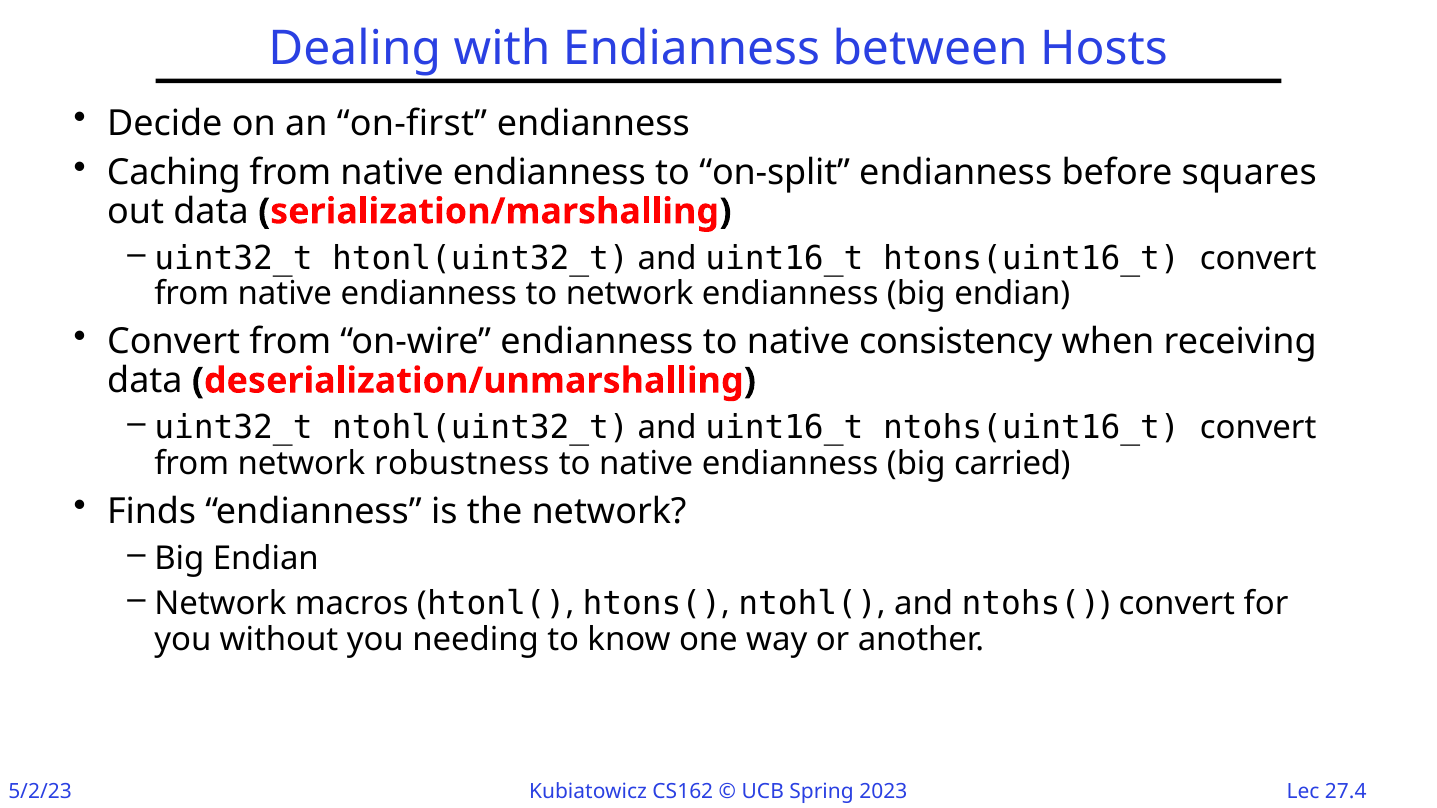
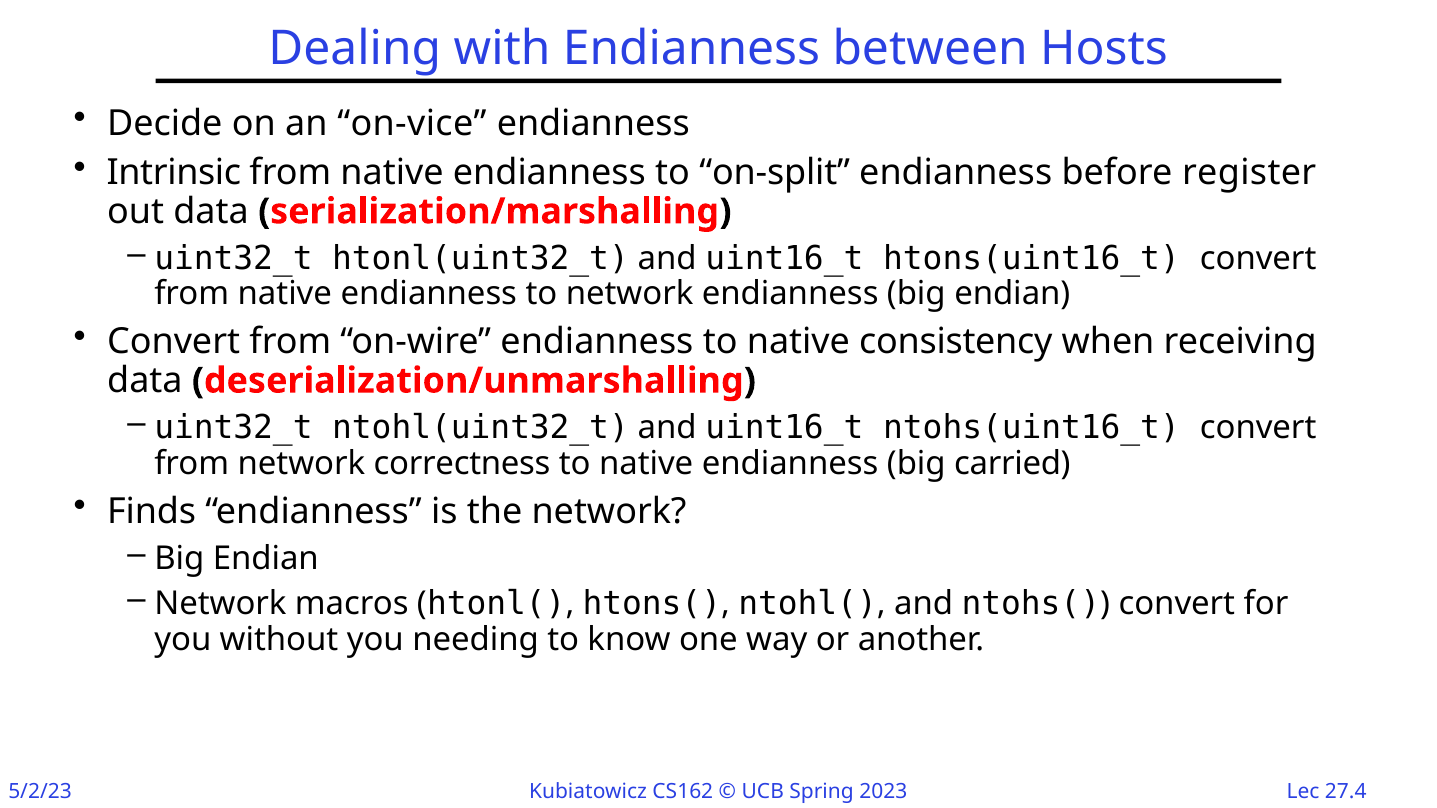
on-first: on-first -> on-vice
Caching: Caching -> Intrinsic
squares: squares -> register
robustness: robustness -> correctness
